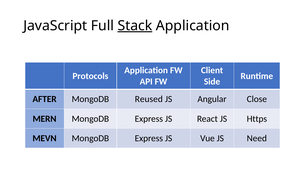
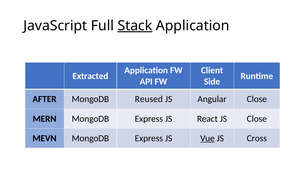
Protocols: Protocols -> Extracted
JS Https: Https -> Close
Vue underline: none -> present
Need: Need -> Cross
